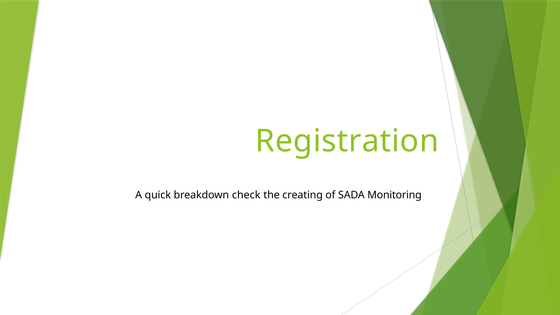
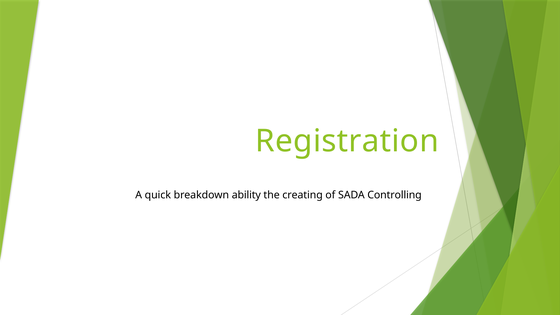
check: check -> ability
Monitoring: Monitoring -> Controlling
